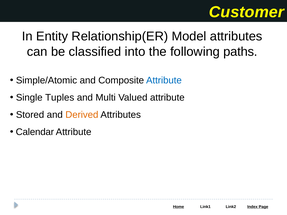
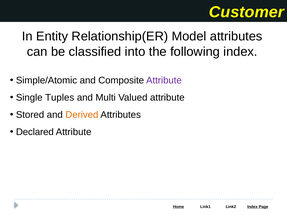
following paths: paths -> index
Attribute at (164, 81) colour: blue -> purple
Calendar: Calendar -> Declared
